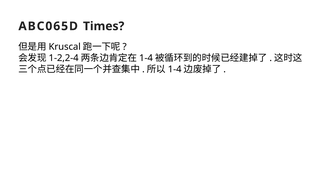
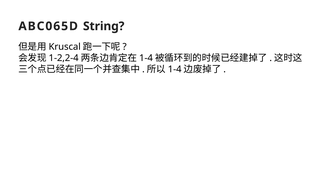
Times: Times -> String
